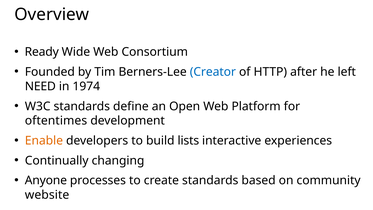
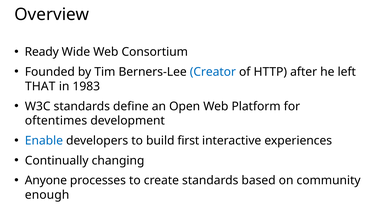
NEED: NEED -> THAT
1974: 1974 -> 1983
Enable colour: orange -> blue
lists: lists -> first
website: website -> enough
